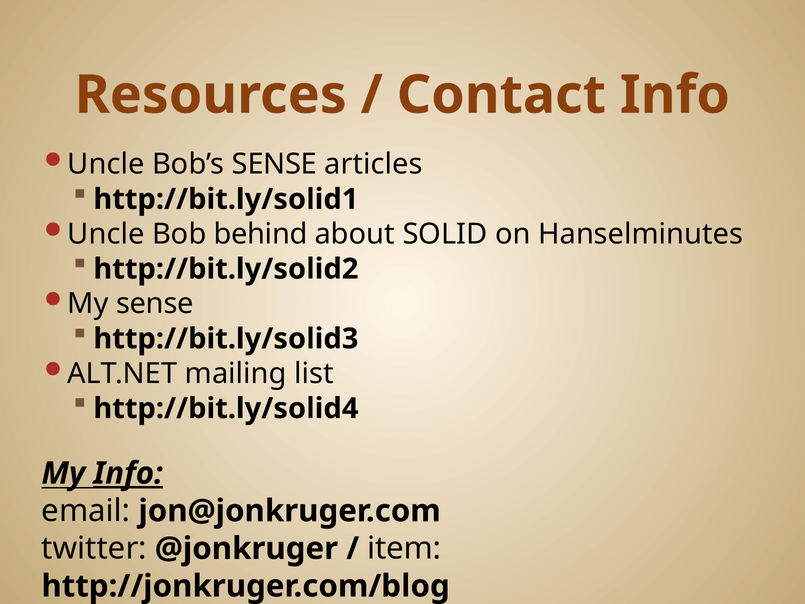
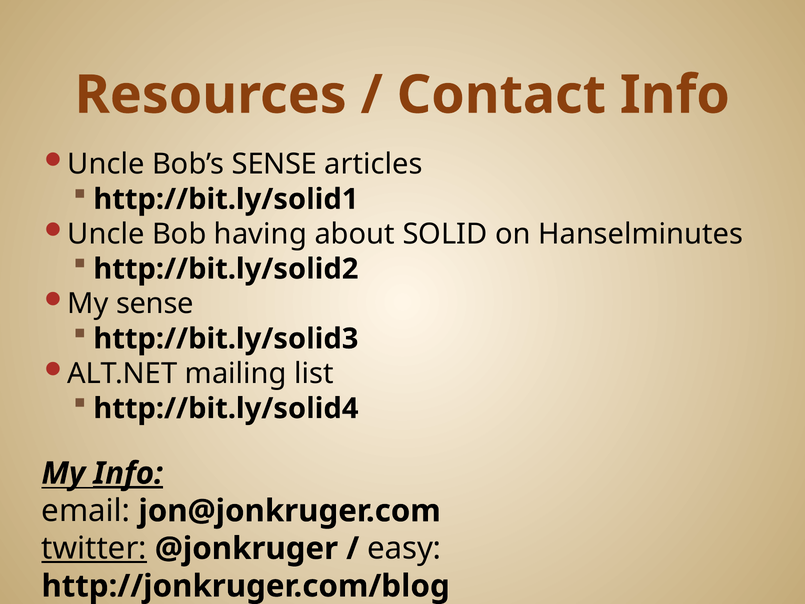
behind: behind -> having
twitter underline: none -> present
item: item -> easy
